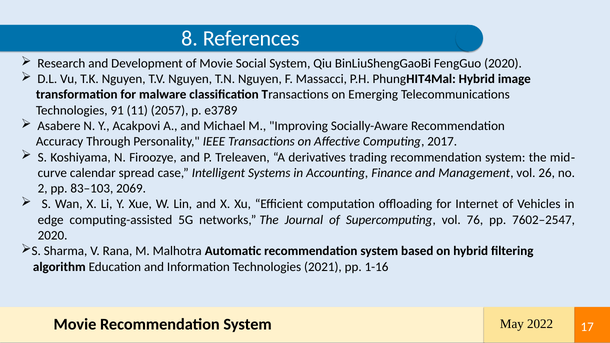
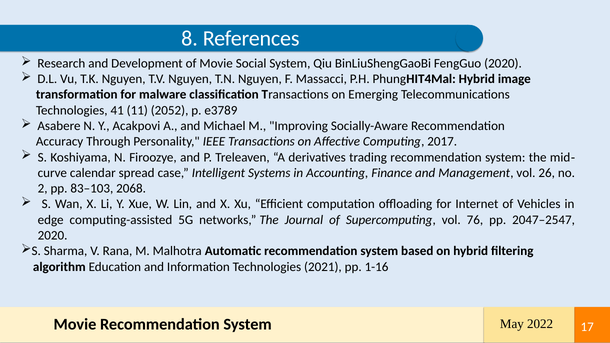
91: 91 -> 41
2057: 2057 -> 2052
2069: 2069 -> 2068
7602–2547: 7602–2547 -> 2047–2547
